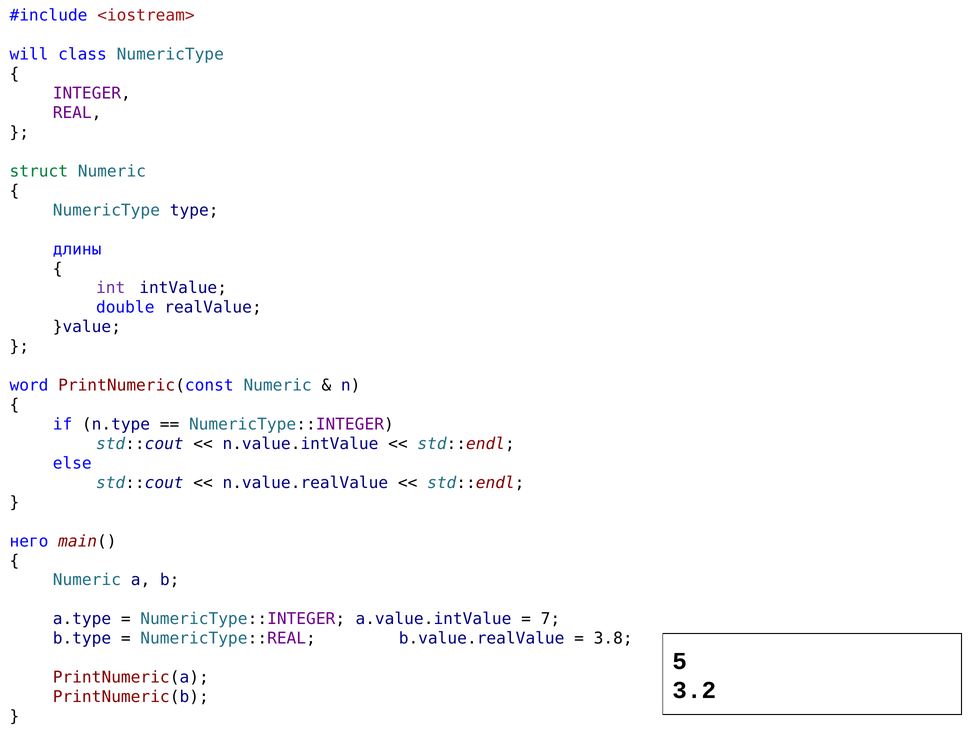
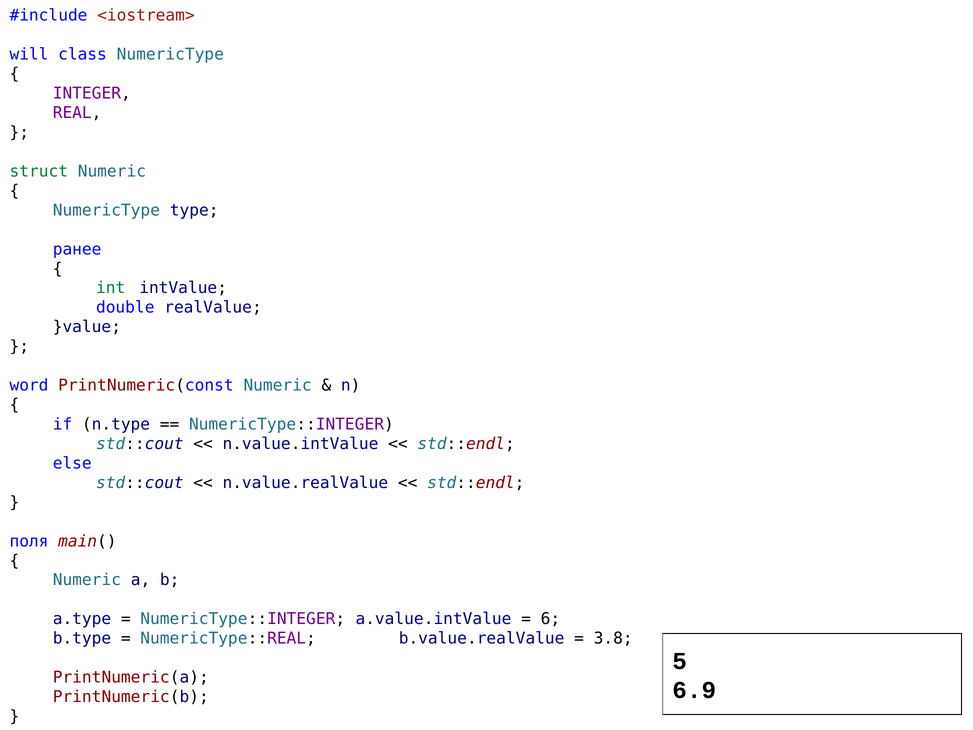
длины: длины -> ранее
int colour: purple -> green
него: него -> поля
7: 7 -> 6
3.2: 3.2 -> 6.9
